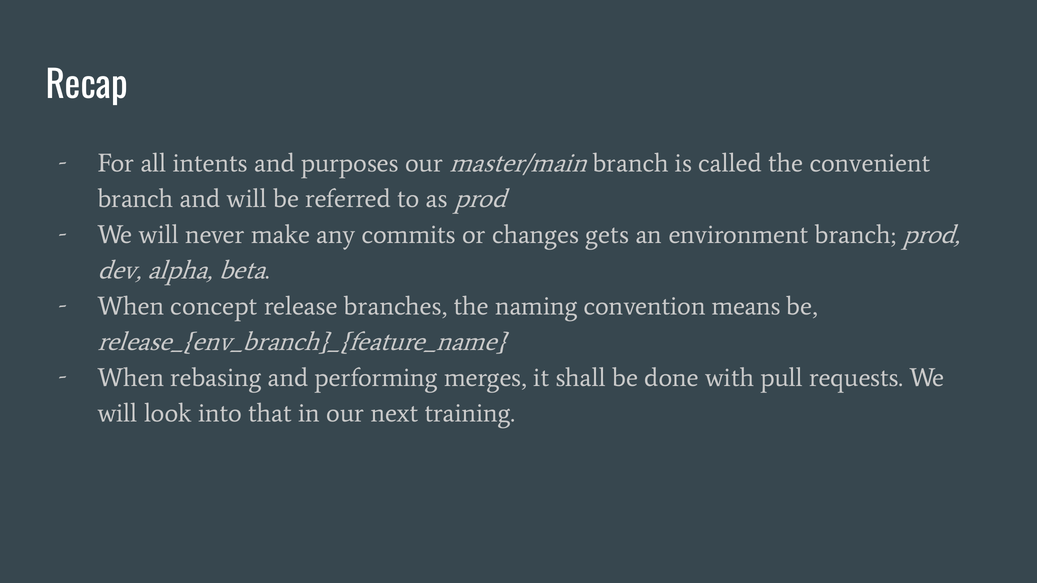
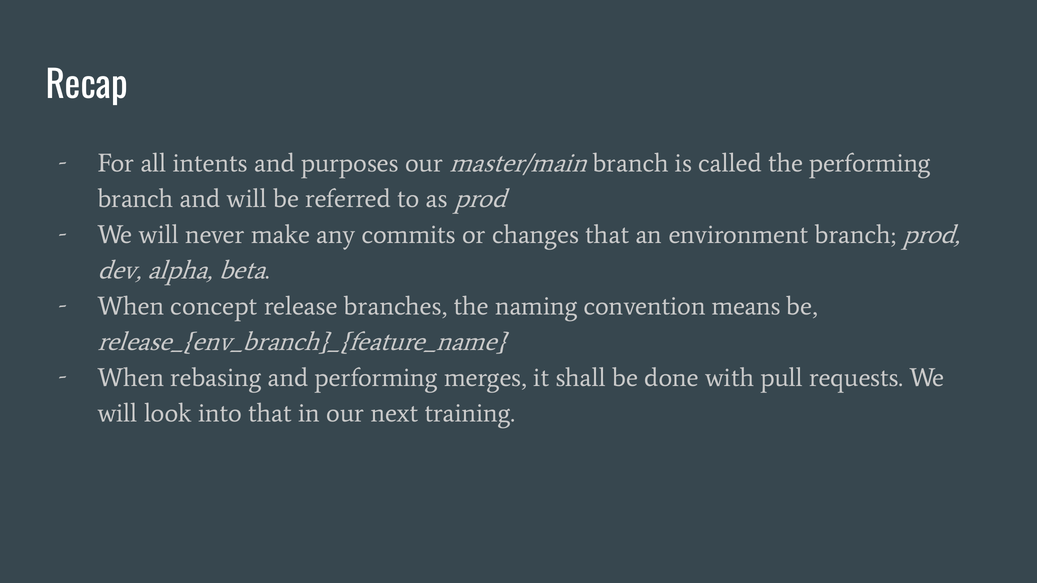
the convenient: convenient -> performing
changes gets: gets -> that
